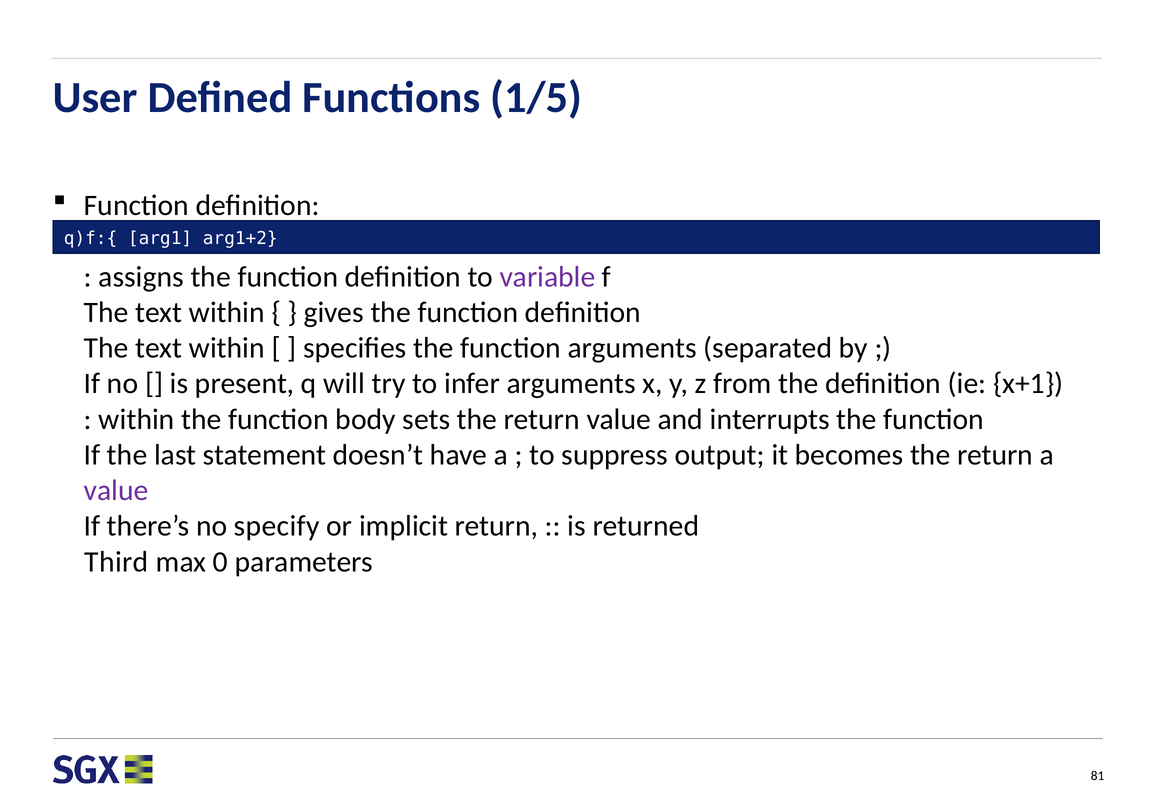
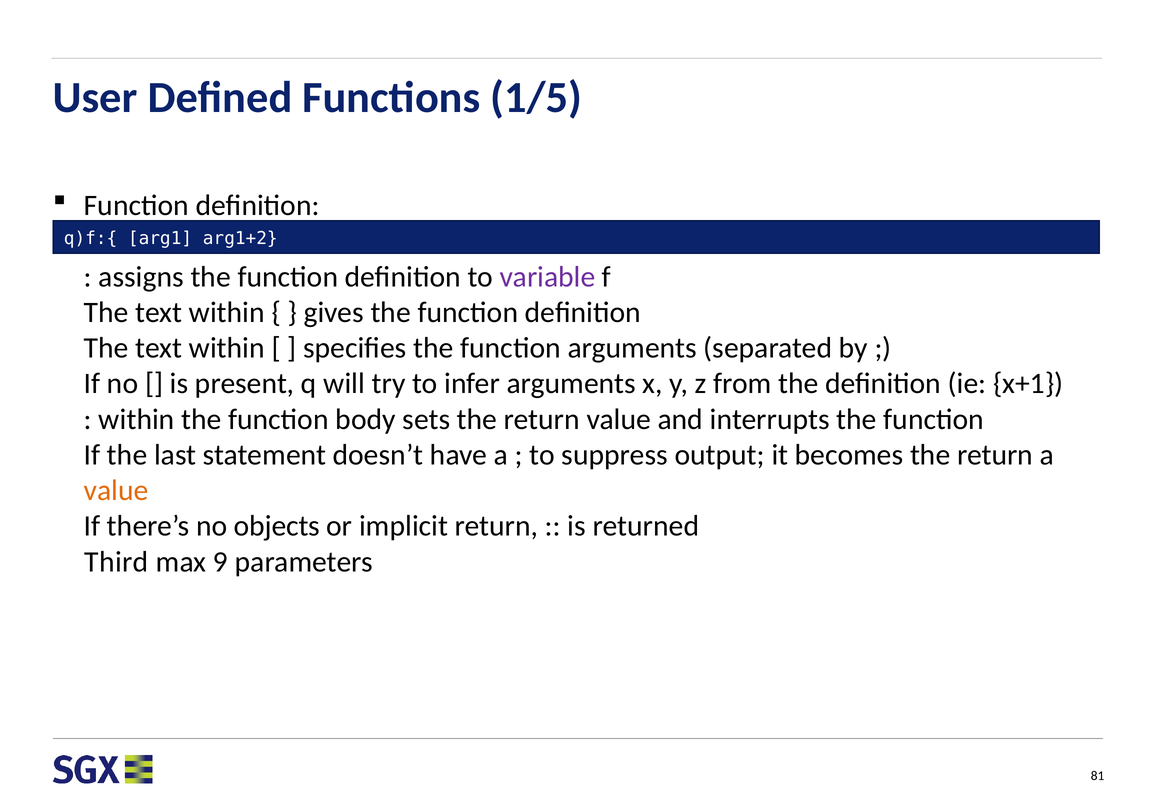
value at (116, 491) colour: purple -> orange
specify: specify -> objects
0: 0 -> 9
